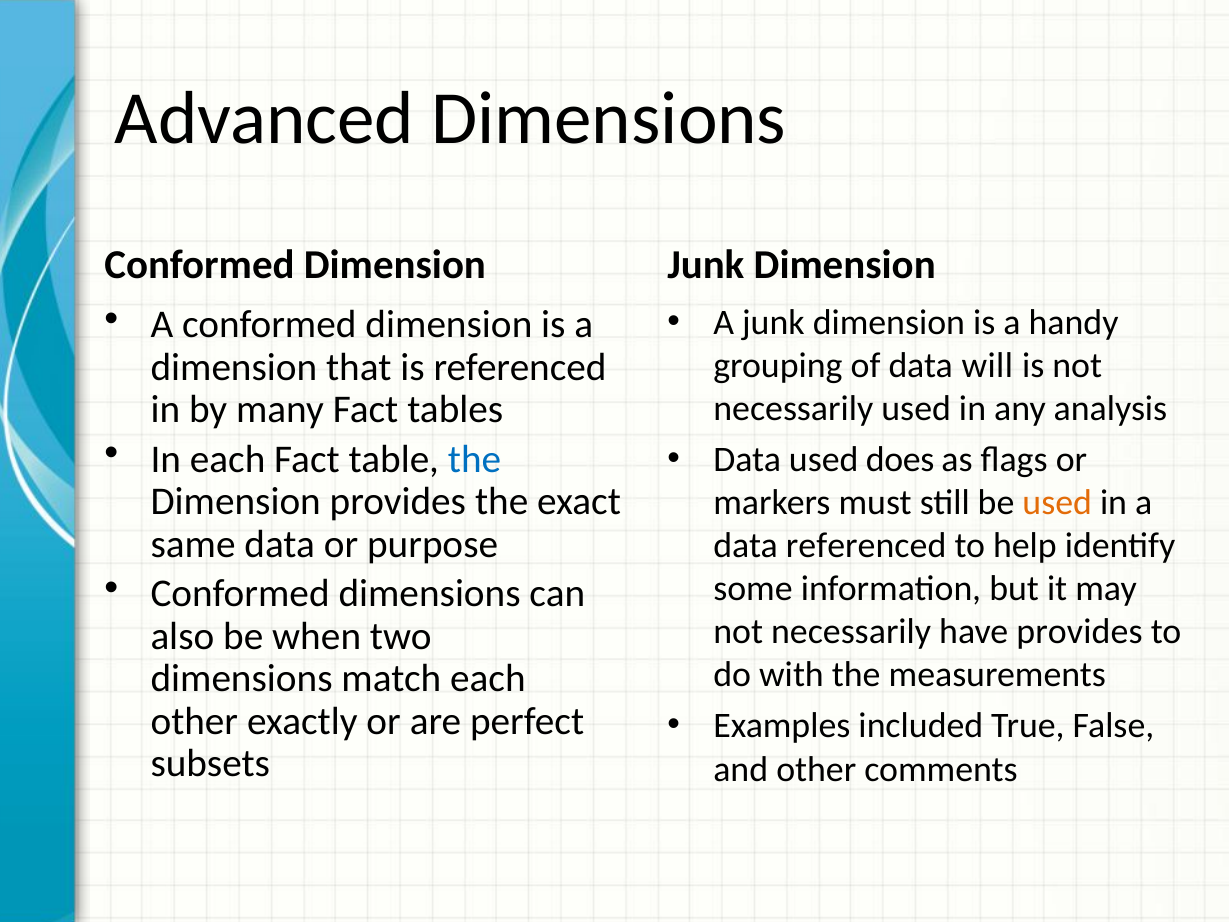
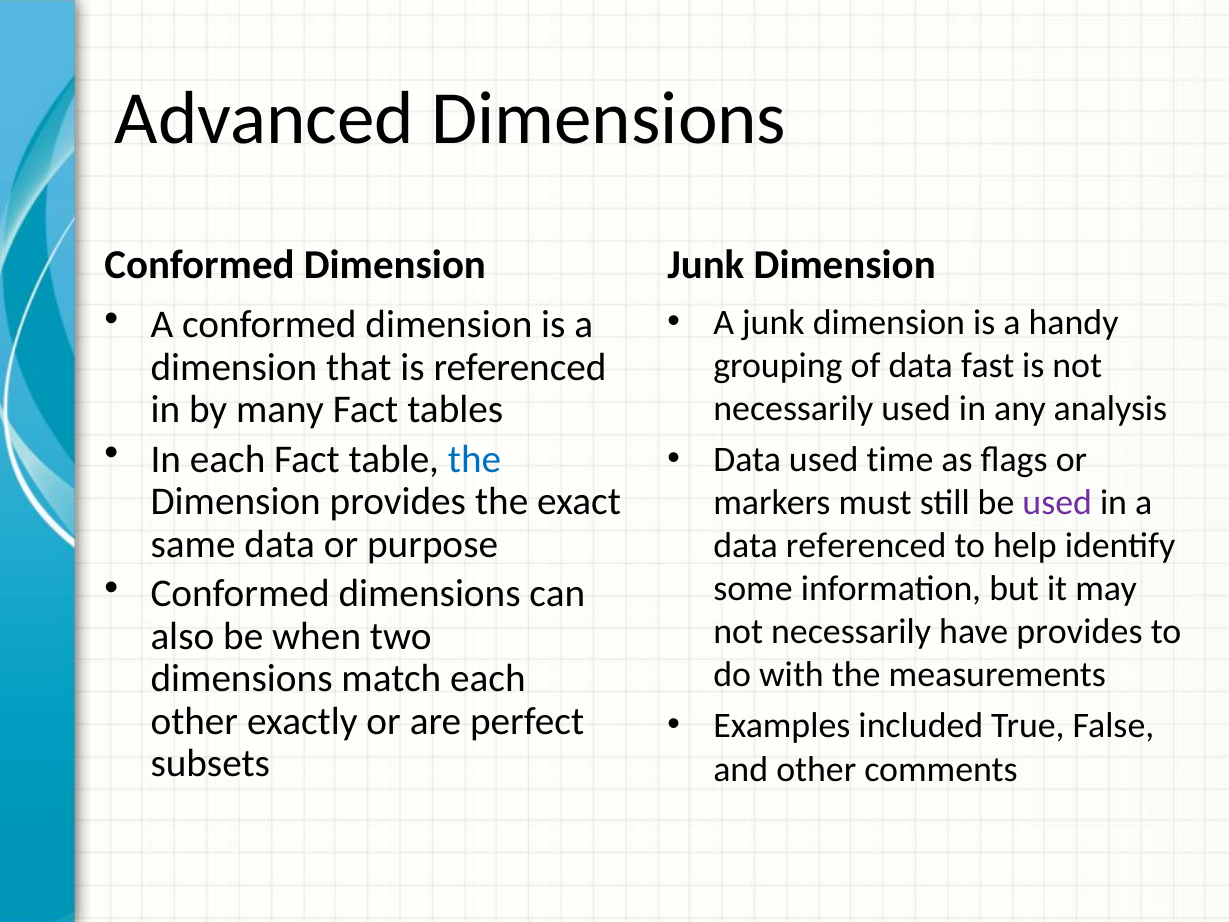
will: will -> fast
does: does -> time
used at (1057, 503) colour: orange -> purple
